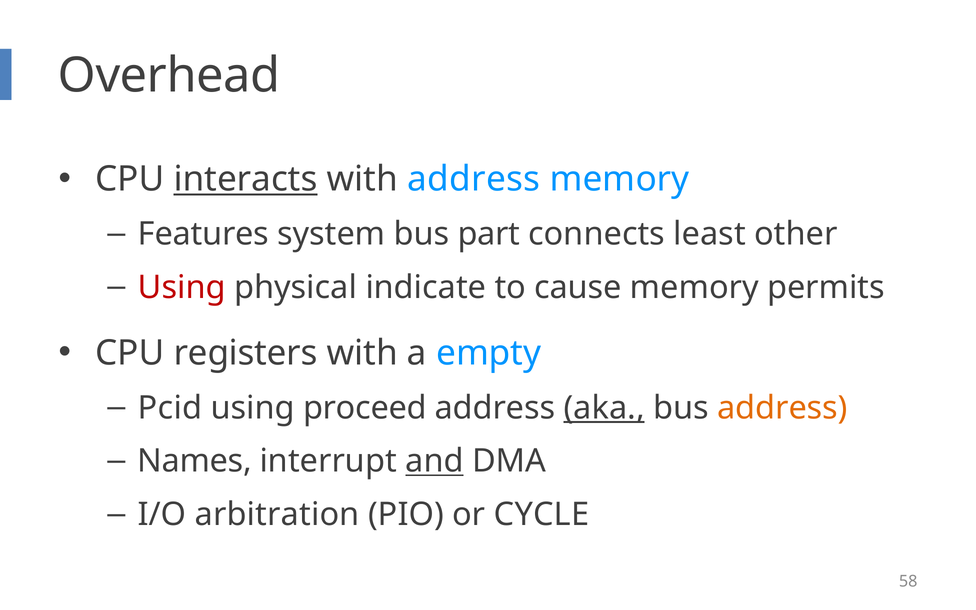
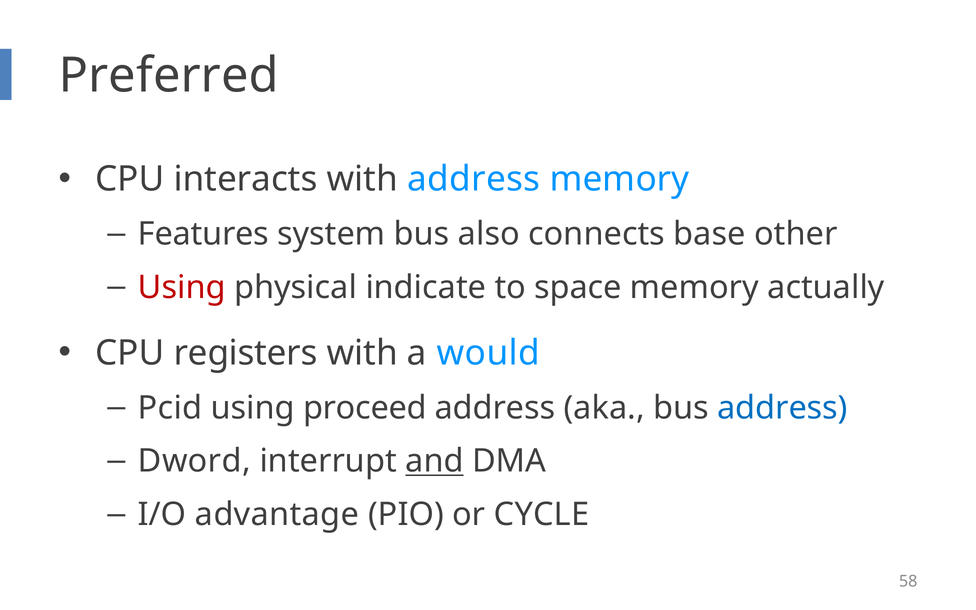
Overhead: Overhead -> Preferred
interacts underline: present -> none
part: part -> also
least: least -> base
cause: cause -> space
permits: permits -> actually
empty: empty -> would
aka underline: present -> none
address at (782, 408) colour: orange -> blue
Names: Names -> Dword
arbitration: arbitration -> advantage
